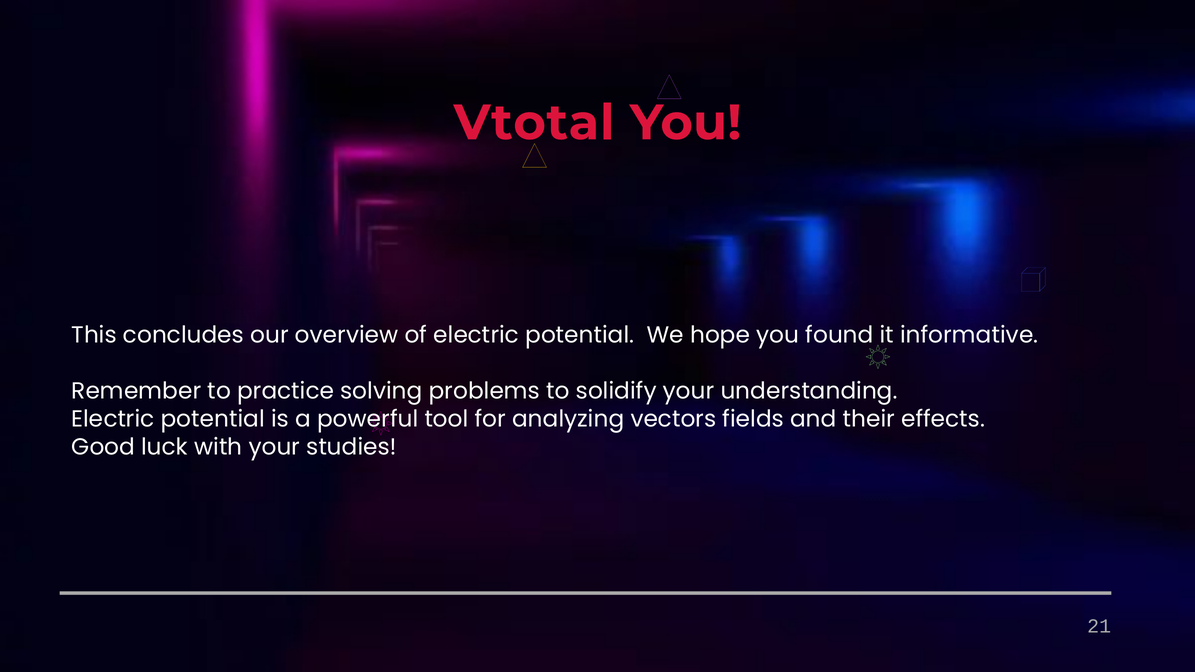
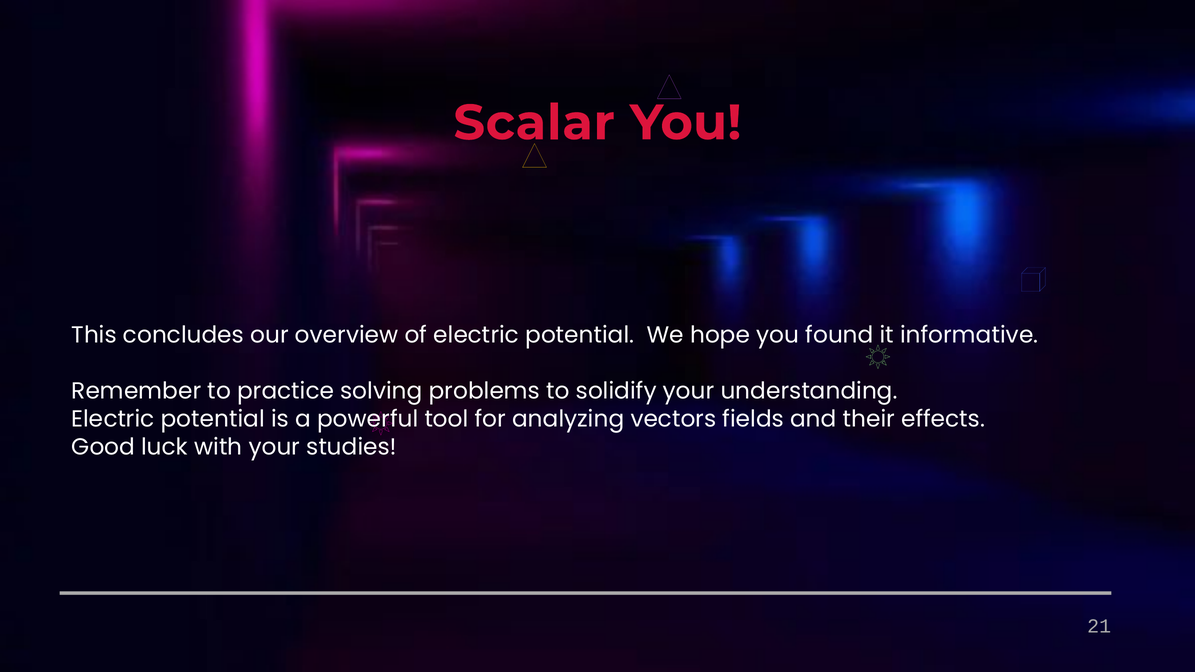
Vtotal: Vtotal -> Scalar
